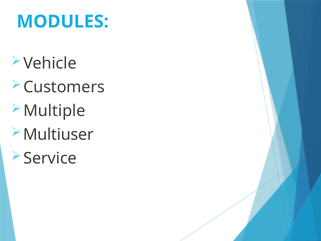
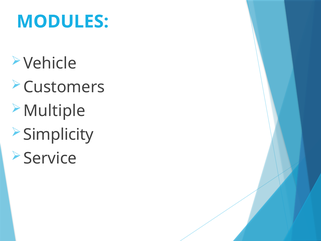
Multiuser: Multiuser -> Simplicity
